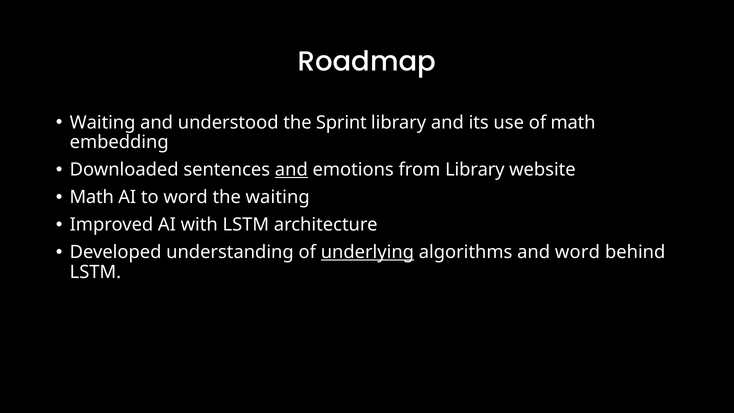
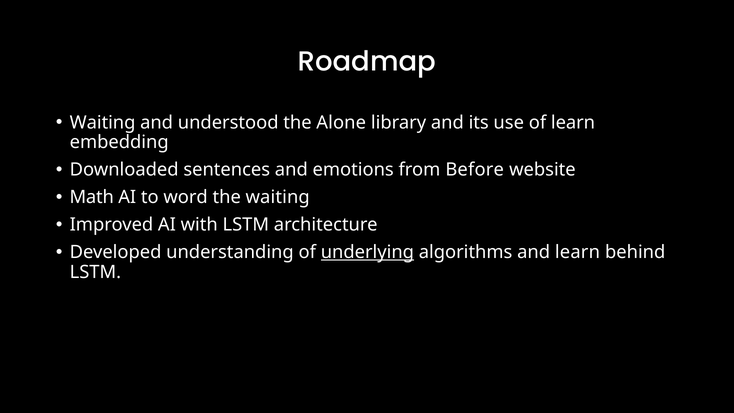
Sprint: Sprint -> Alone
of math: math -> learn
and at (291, 170) underline: present -> none
from Library: Library -> Before
and word: word -> learn
